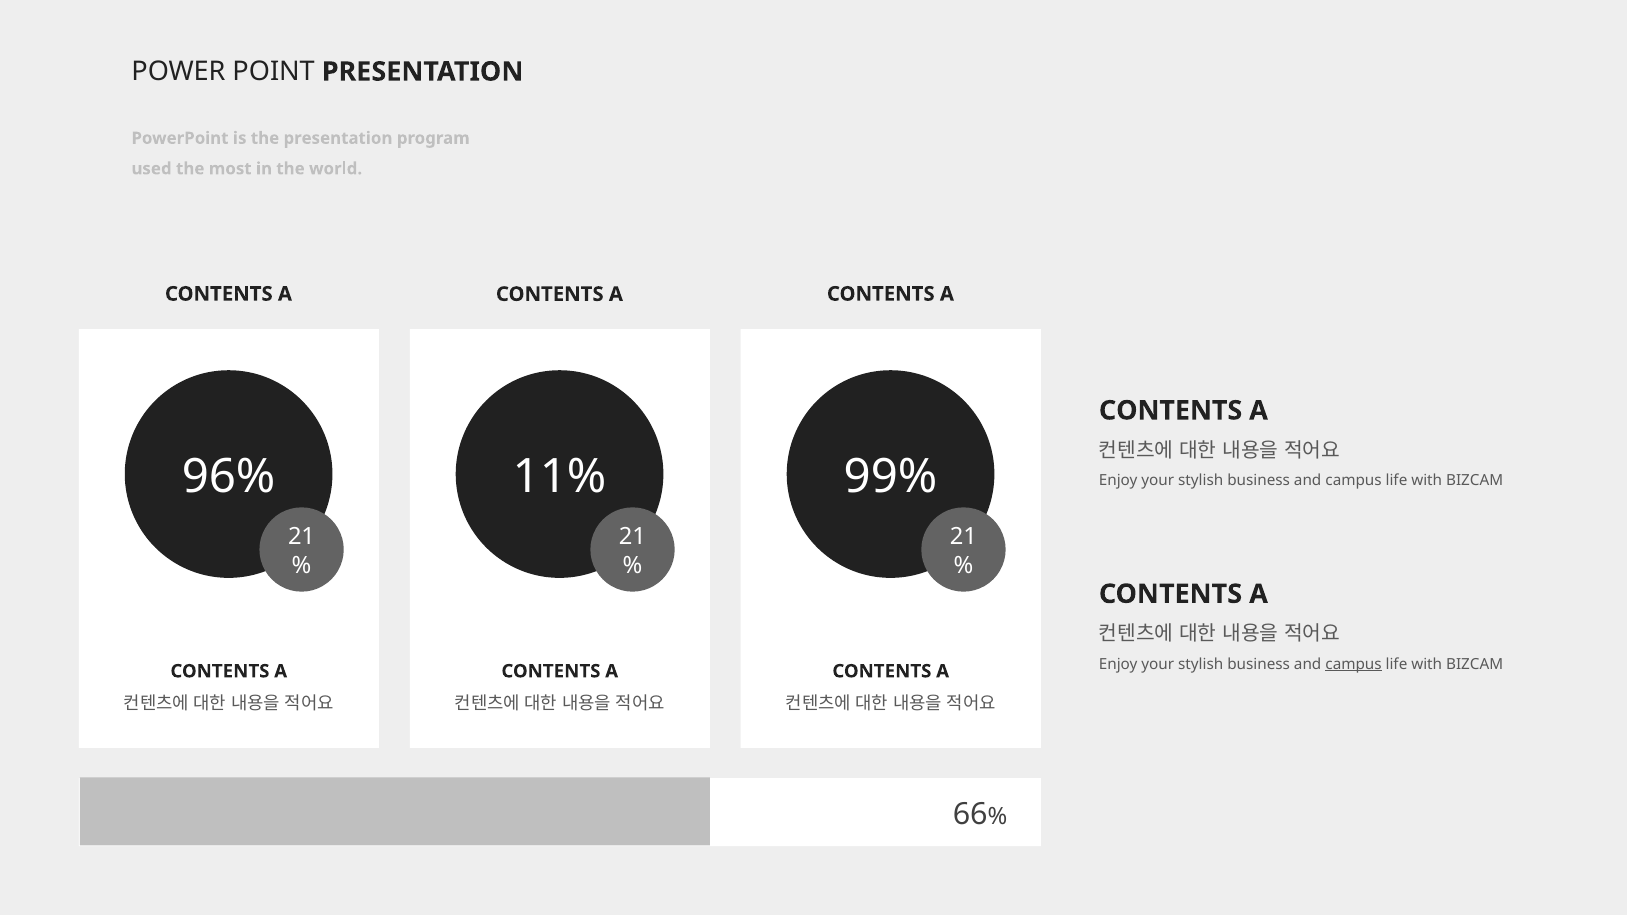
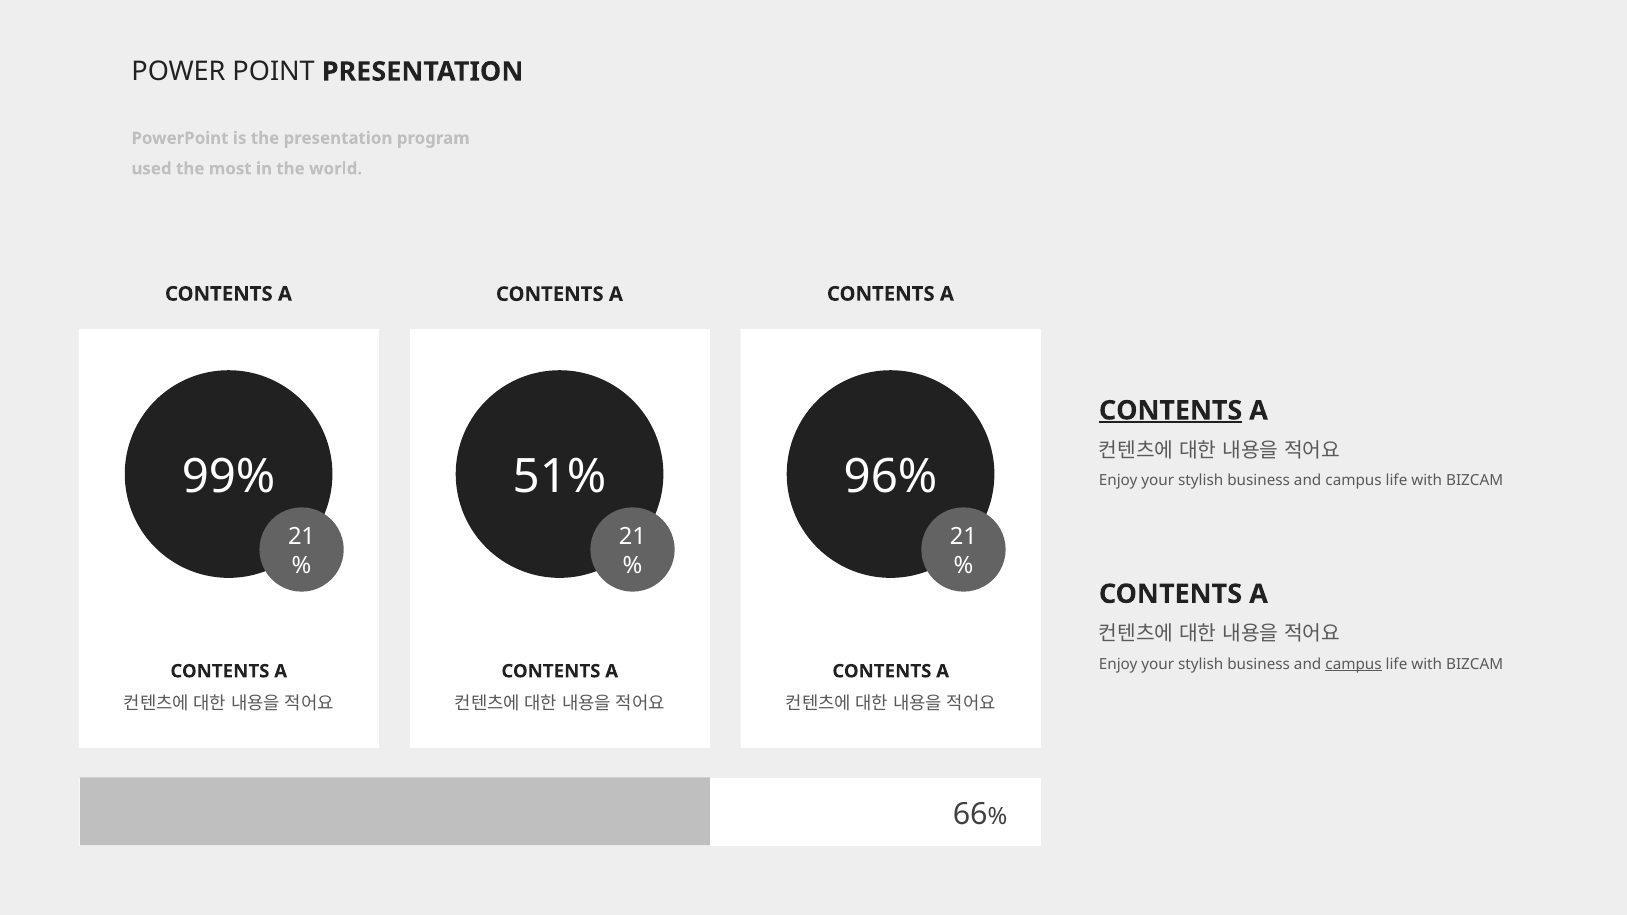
CONTENTS at (1171, 411) underline: none -> present
96%: 96% -> 99%
11%: 11% -> 51%
99%: 99% -> 96%
